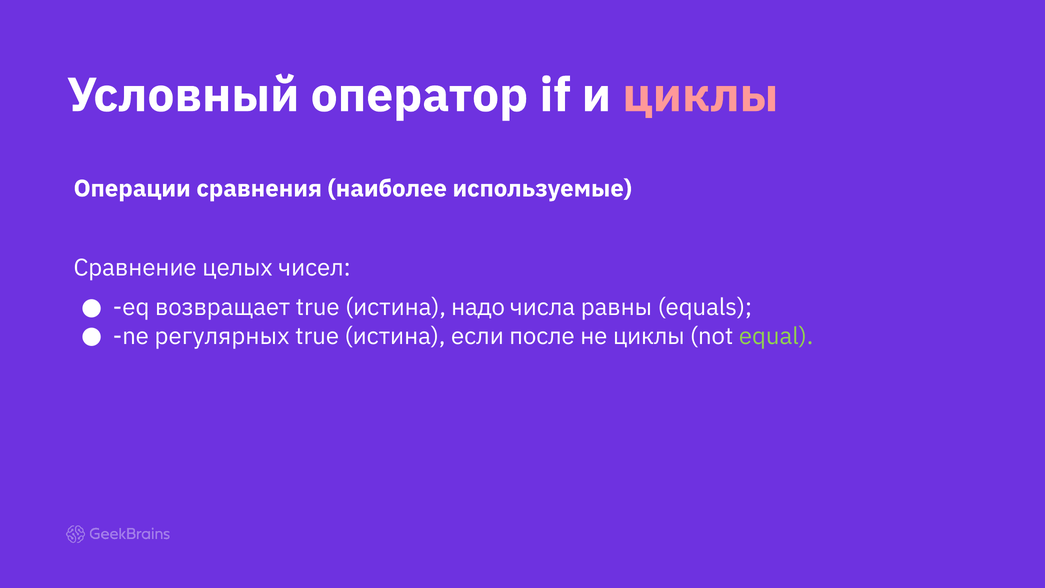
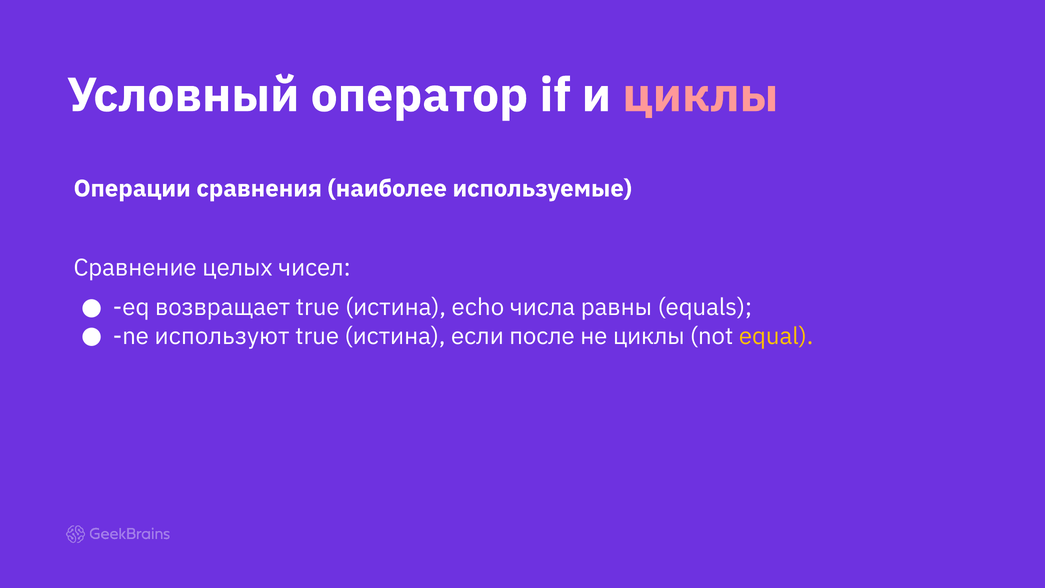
надо: надо -> echo
регулярных: регулярных -> используют
equal colour: light green -> yellow
